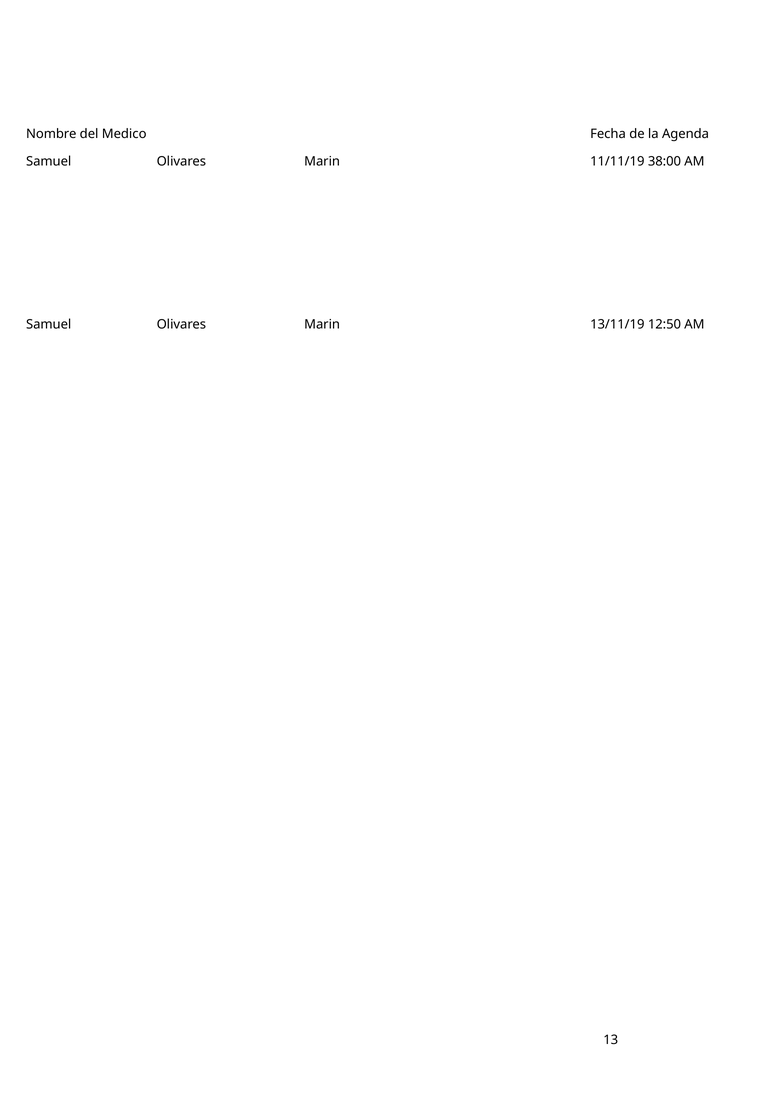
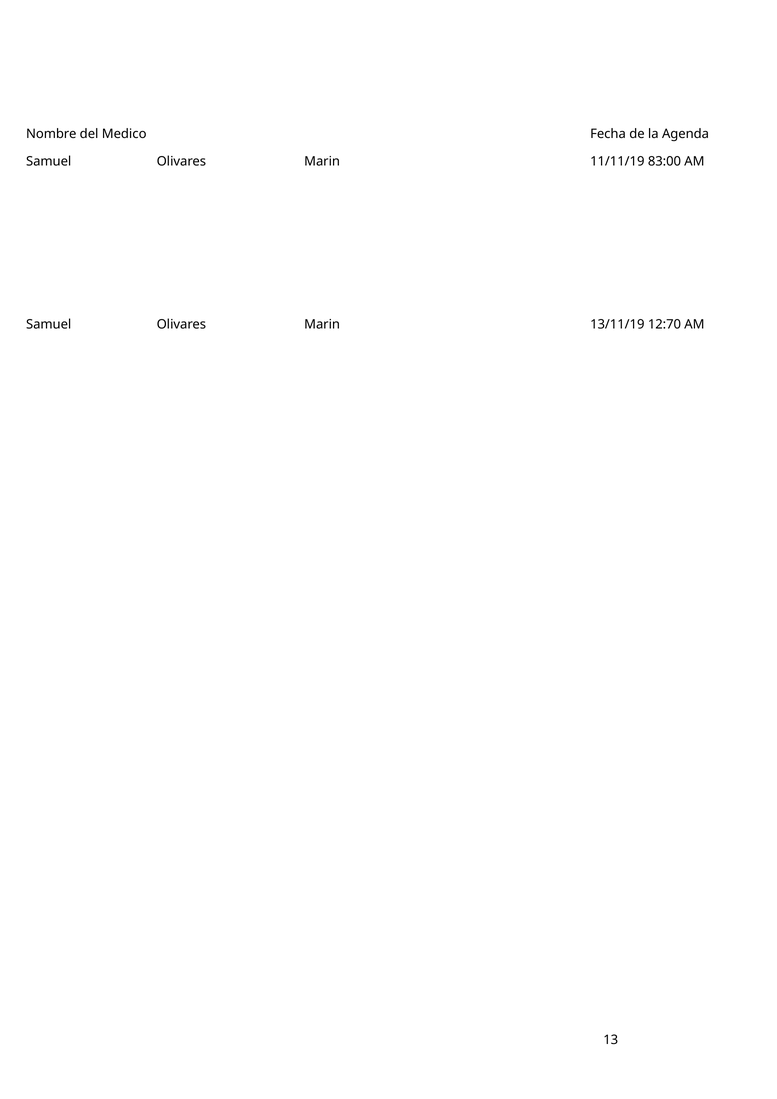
38:00: 38:00 -> 83:00
12:50: 12:50 -> 12:70
